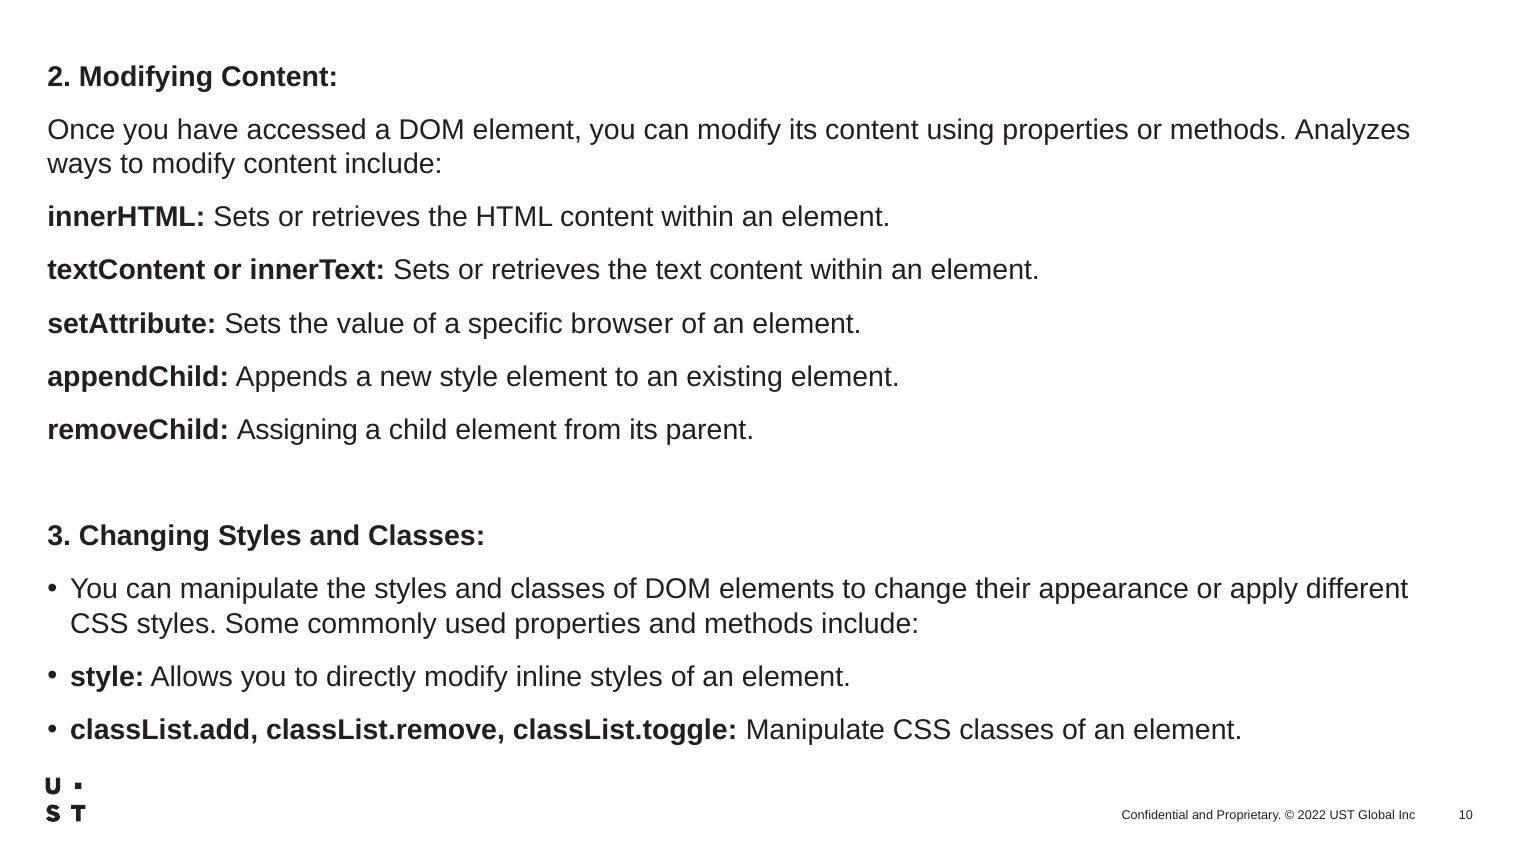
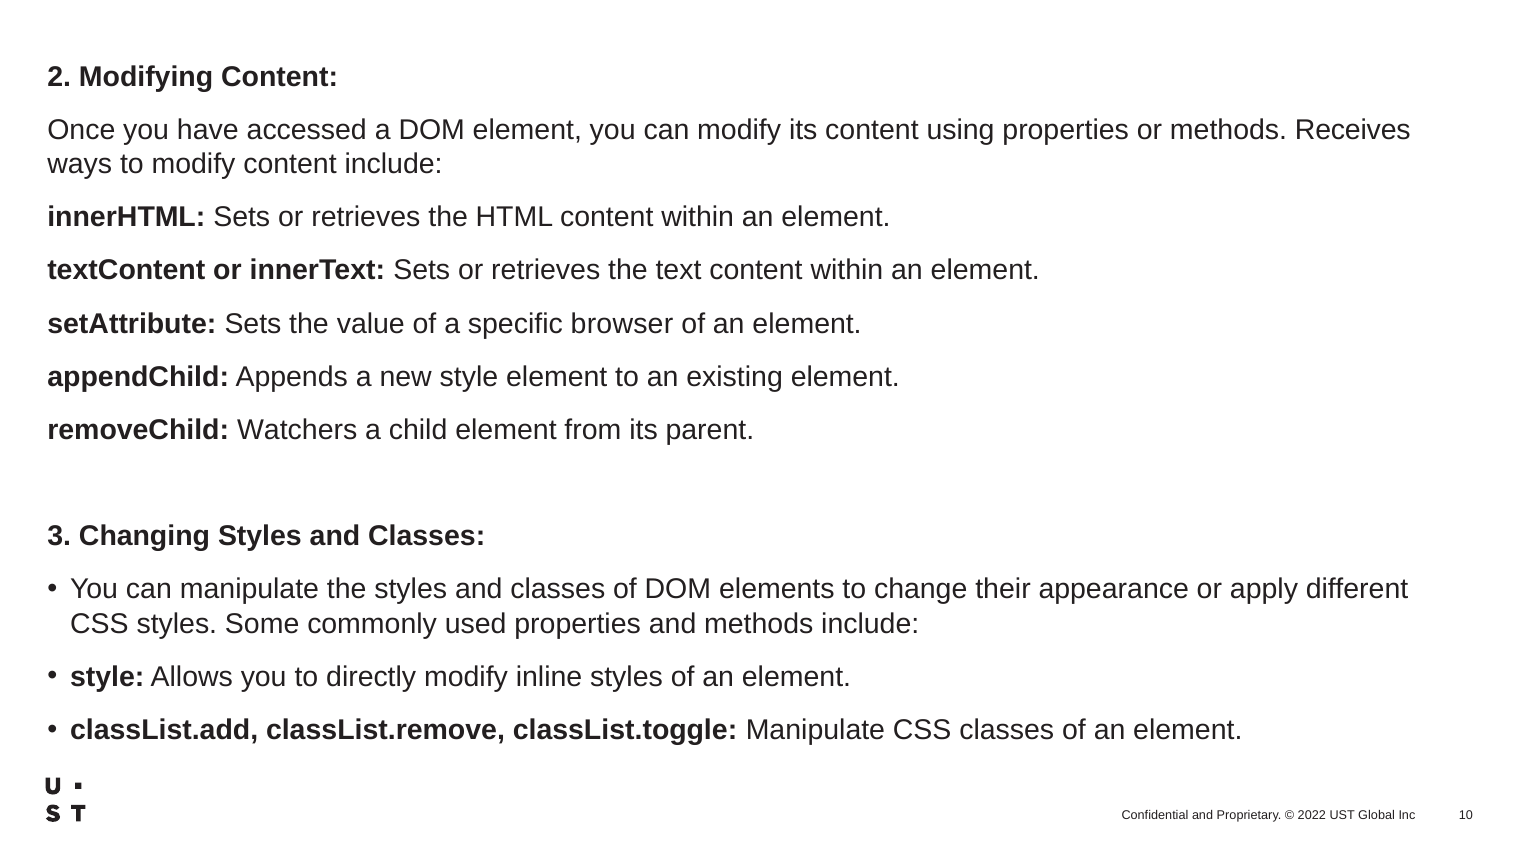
Analyzes: Analyzes -> Receives
Assigning: Assigning -> Watchers
